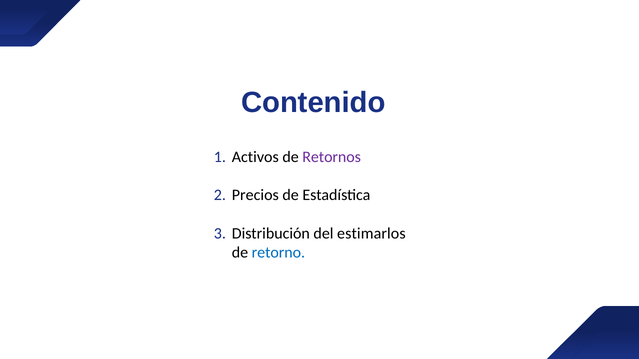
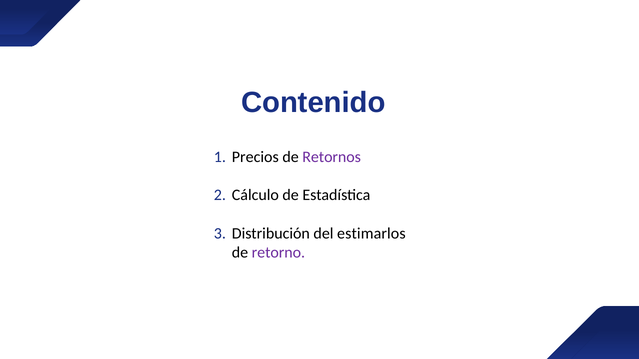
Activos: Activos -> Precios
Precios: Precios -> Cálculo
retorno colour: blue -> purple
